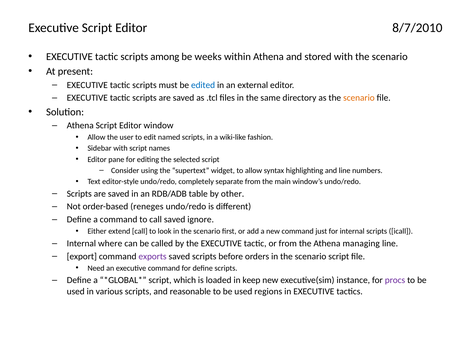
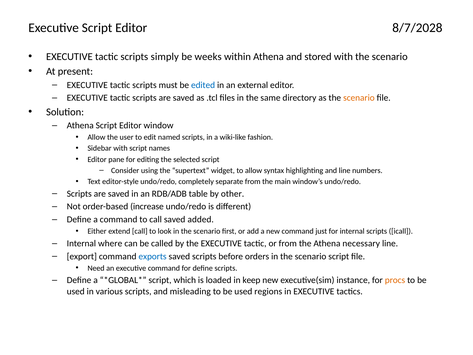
8/7/2010: 8/7/2010 -> 8/7/2028
among: among -> simply
reneges: reneges -> increase
ignore: ignore -> added
managing: managing -> necessary
exports colour: purple -> blue
procs colour: purple -> orange
reasonable: reasonable -> misleading
